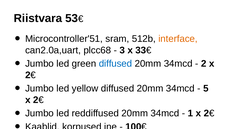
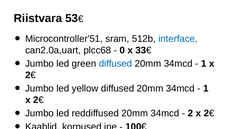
interface colour: orange -> blue
3: 3 -> 0
2 at (204, 64): 2 -> 1
5 at (206, 88): 5 -> 1
1: 1 -> 2
